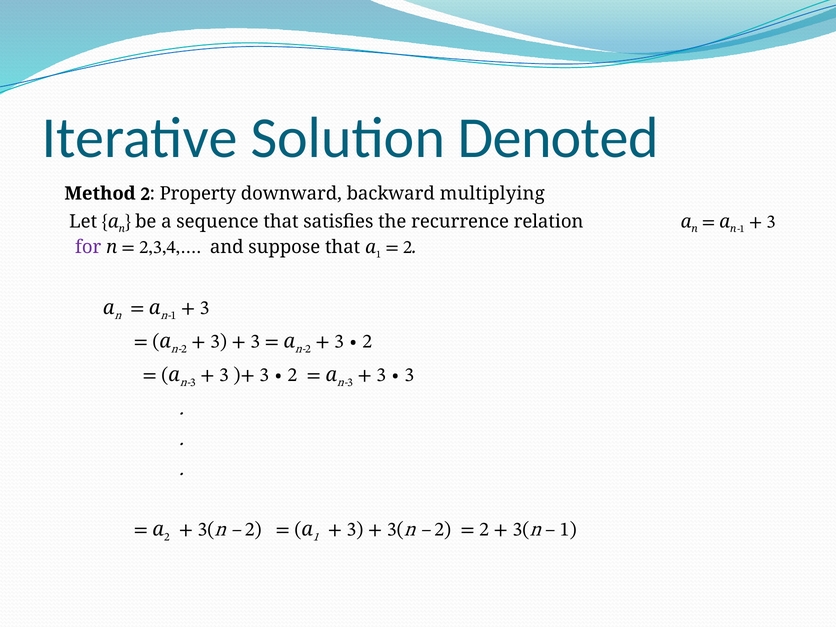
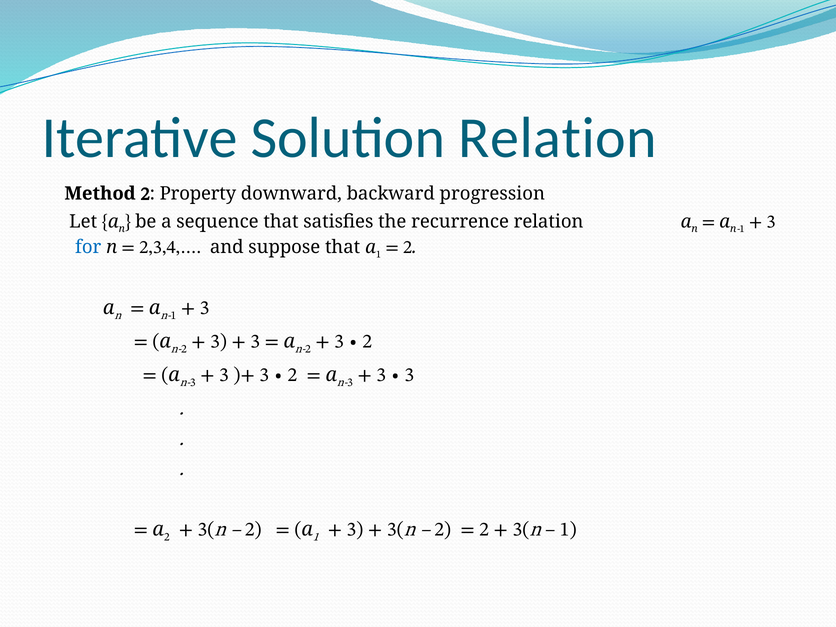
Solution Denoted: Denoted -> Relation
multiplying: multiplying -> progression
for colour: purple -> blue
